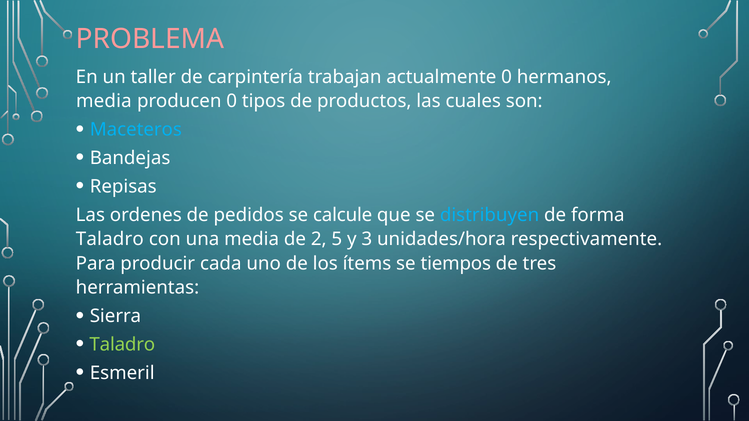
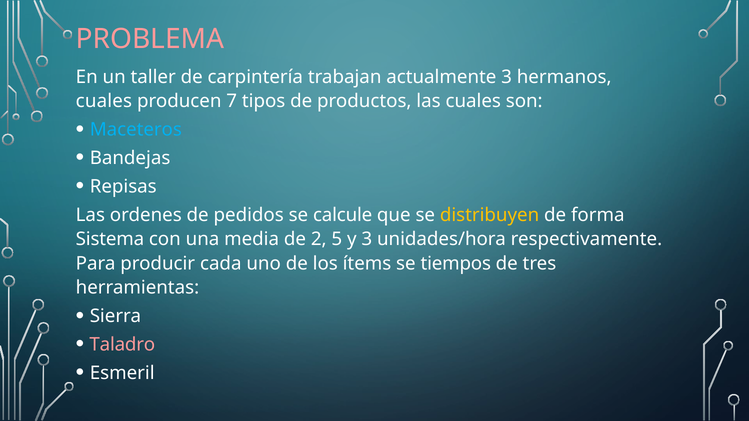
actualmente 0: 0 -> 3
media at (104, 101): media -> cuales
producen 0: 0 -> 7
distribuyen colour: light blue -> yellow
Taladro at (110, 239): Taladro -> Sistema
Taladro at (122, 345) colour: light green -> pink
